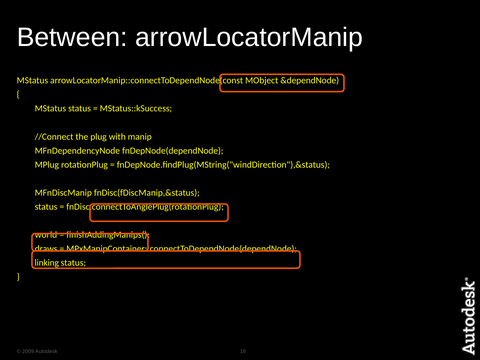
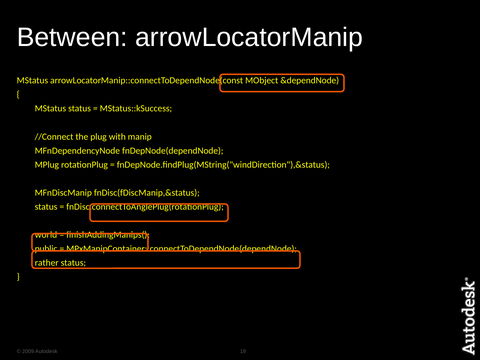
draws: draws -> public
linking: linking -> rather
